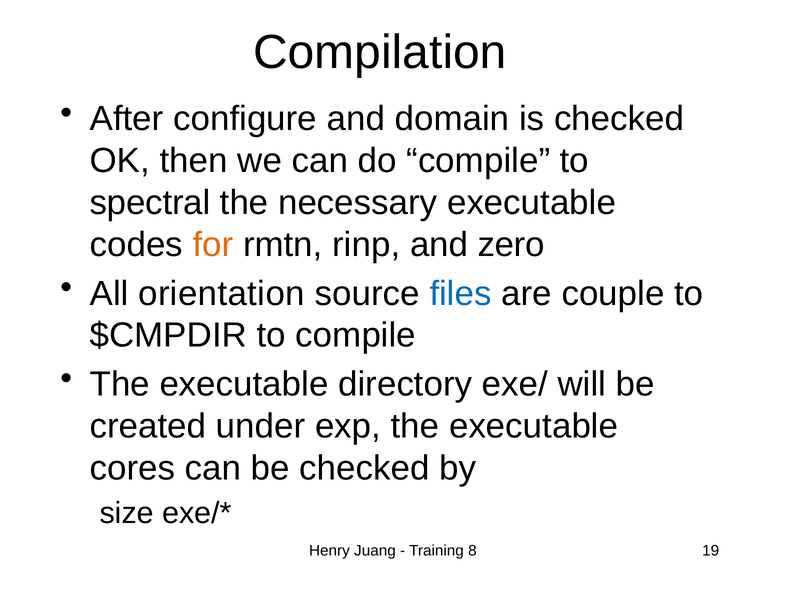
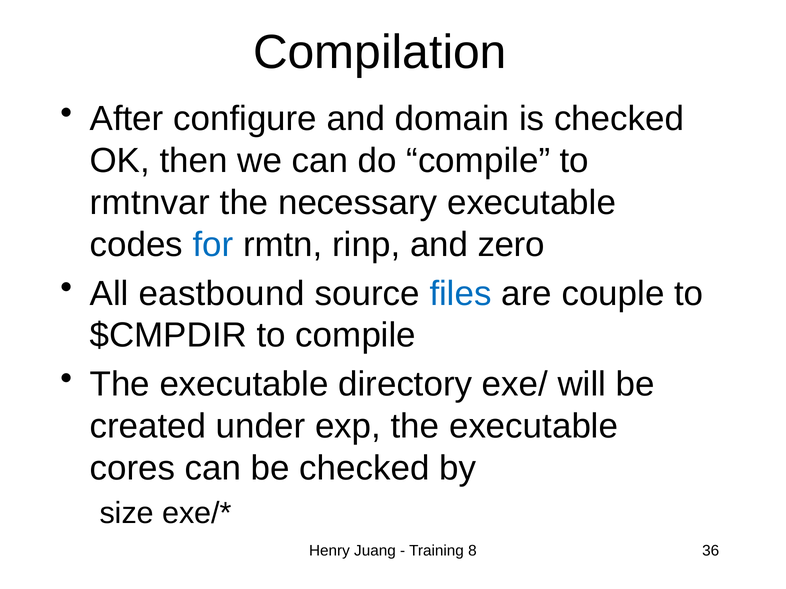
spectral: spectral -> rmtnvar
for colour: orange -> blue
orientation: orientation -> eastbound
19: 19 -> 36
